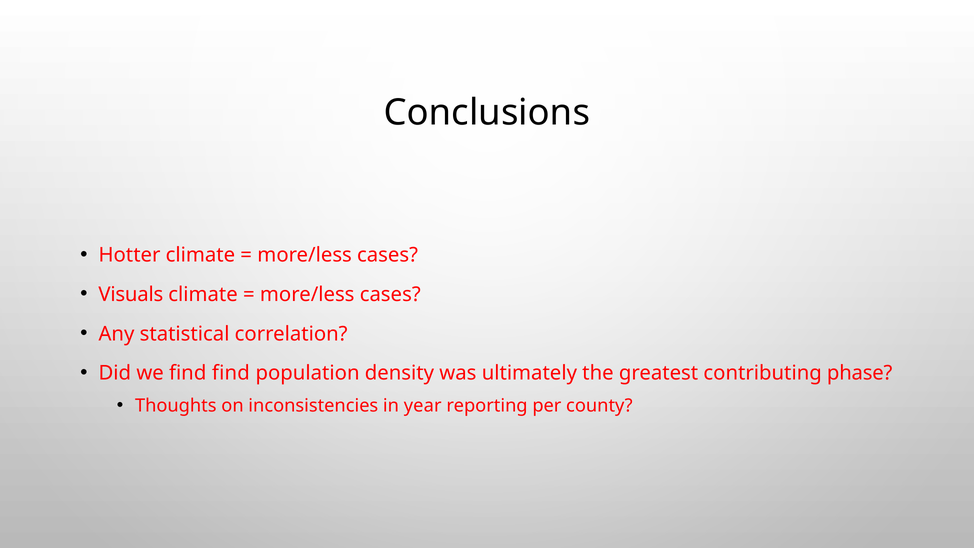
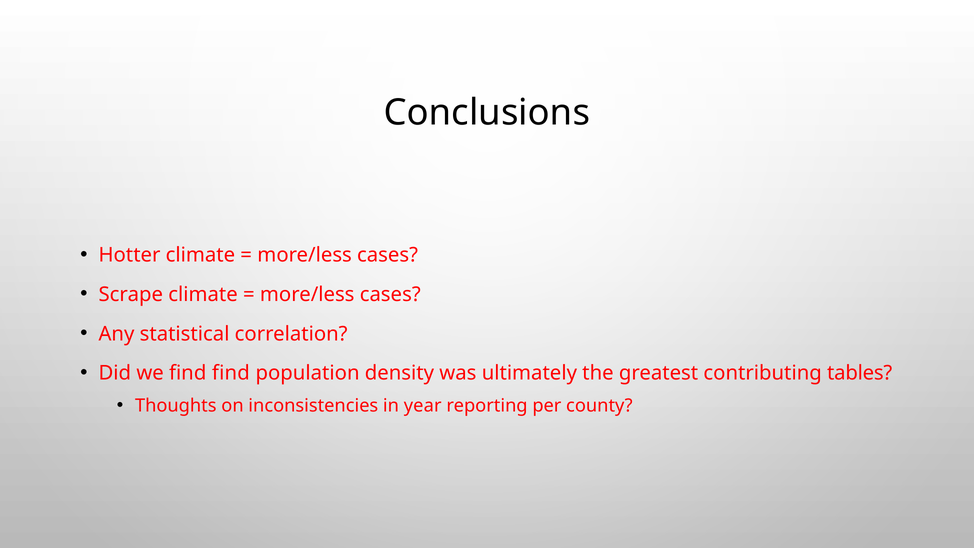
Visuals: Visuals -> Scrape
phase: phase -> tables
